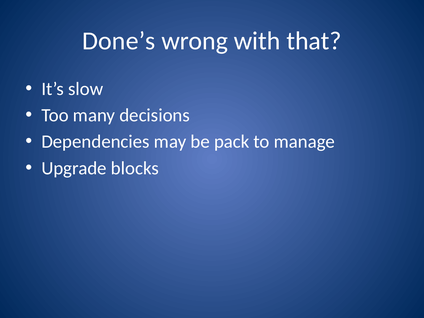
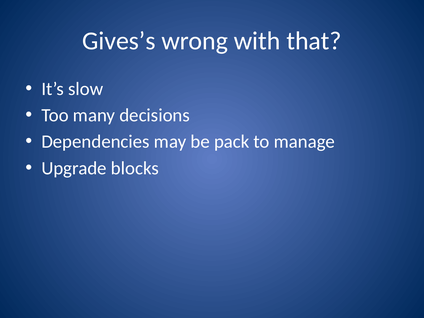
Done’s: Done’s -> Gives’s
